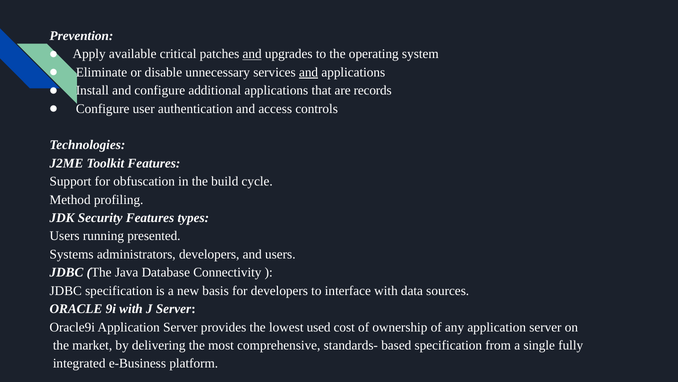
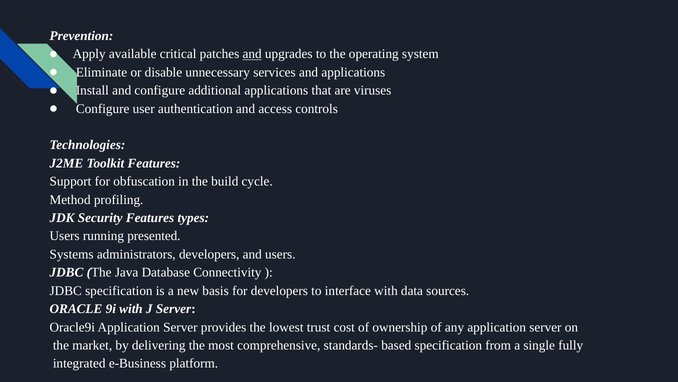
and at (309, 72) underline: present -> none
records: records -> viruses
used: used -> trust
